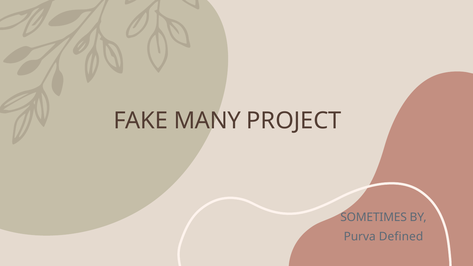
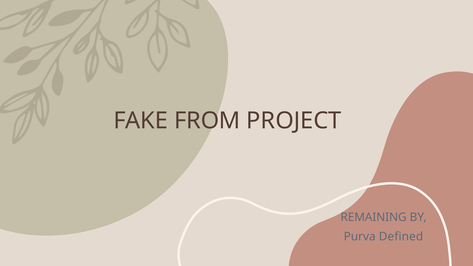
MANY: MANY -> FROM
SOMETIMES: SOMETIMES -> REMAINING
